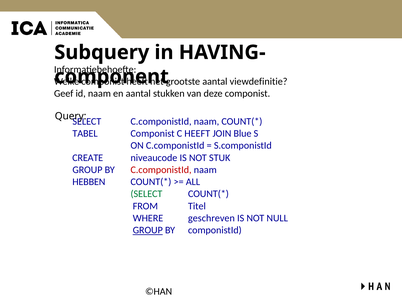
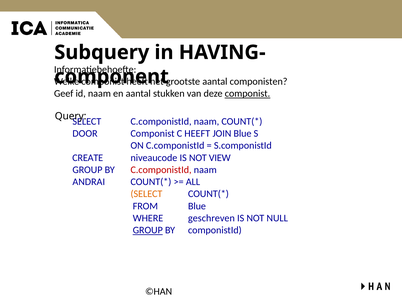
viewdefinitie: viewdefinitie -> componisten
componist at (247, 93) underline: none -> present
TABEL: TABEL -> DOOR
STUK: STUK -> VIEW
HEBBEN: HEBBEN -> ANDRAI
SELECT at (146, 194) colour: green -> orange
FROM Titel: Titel -> Blue
